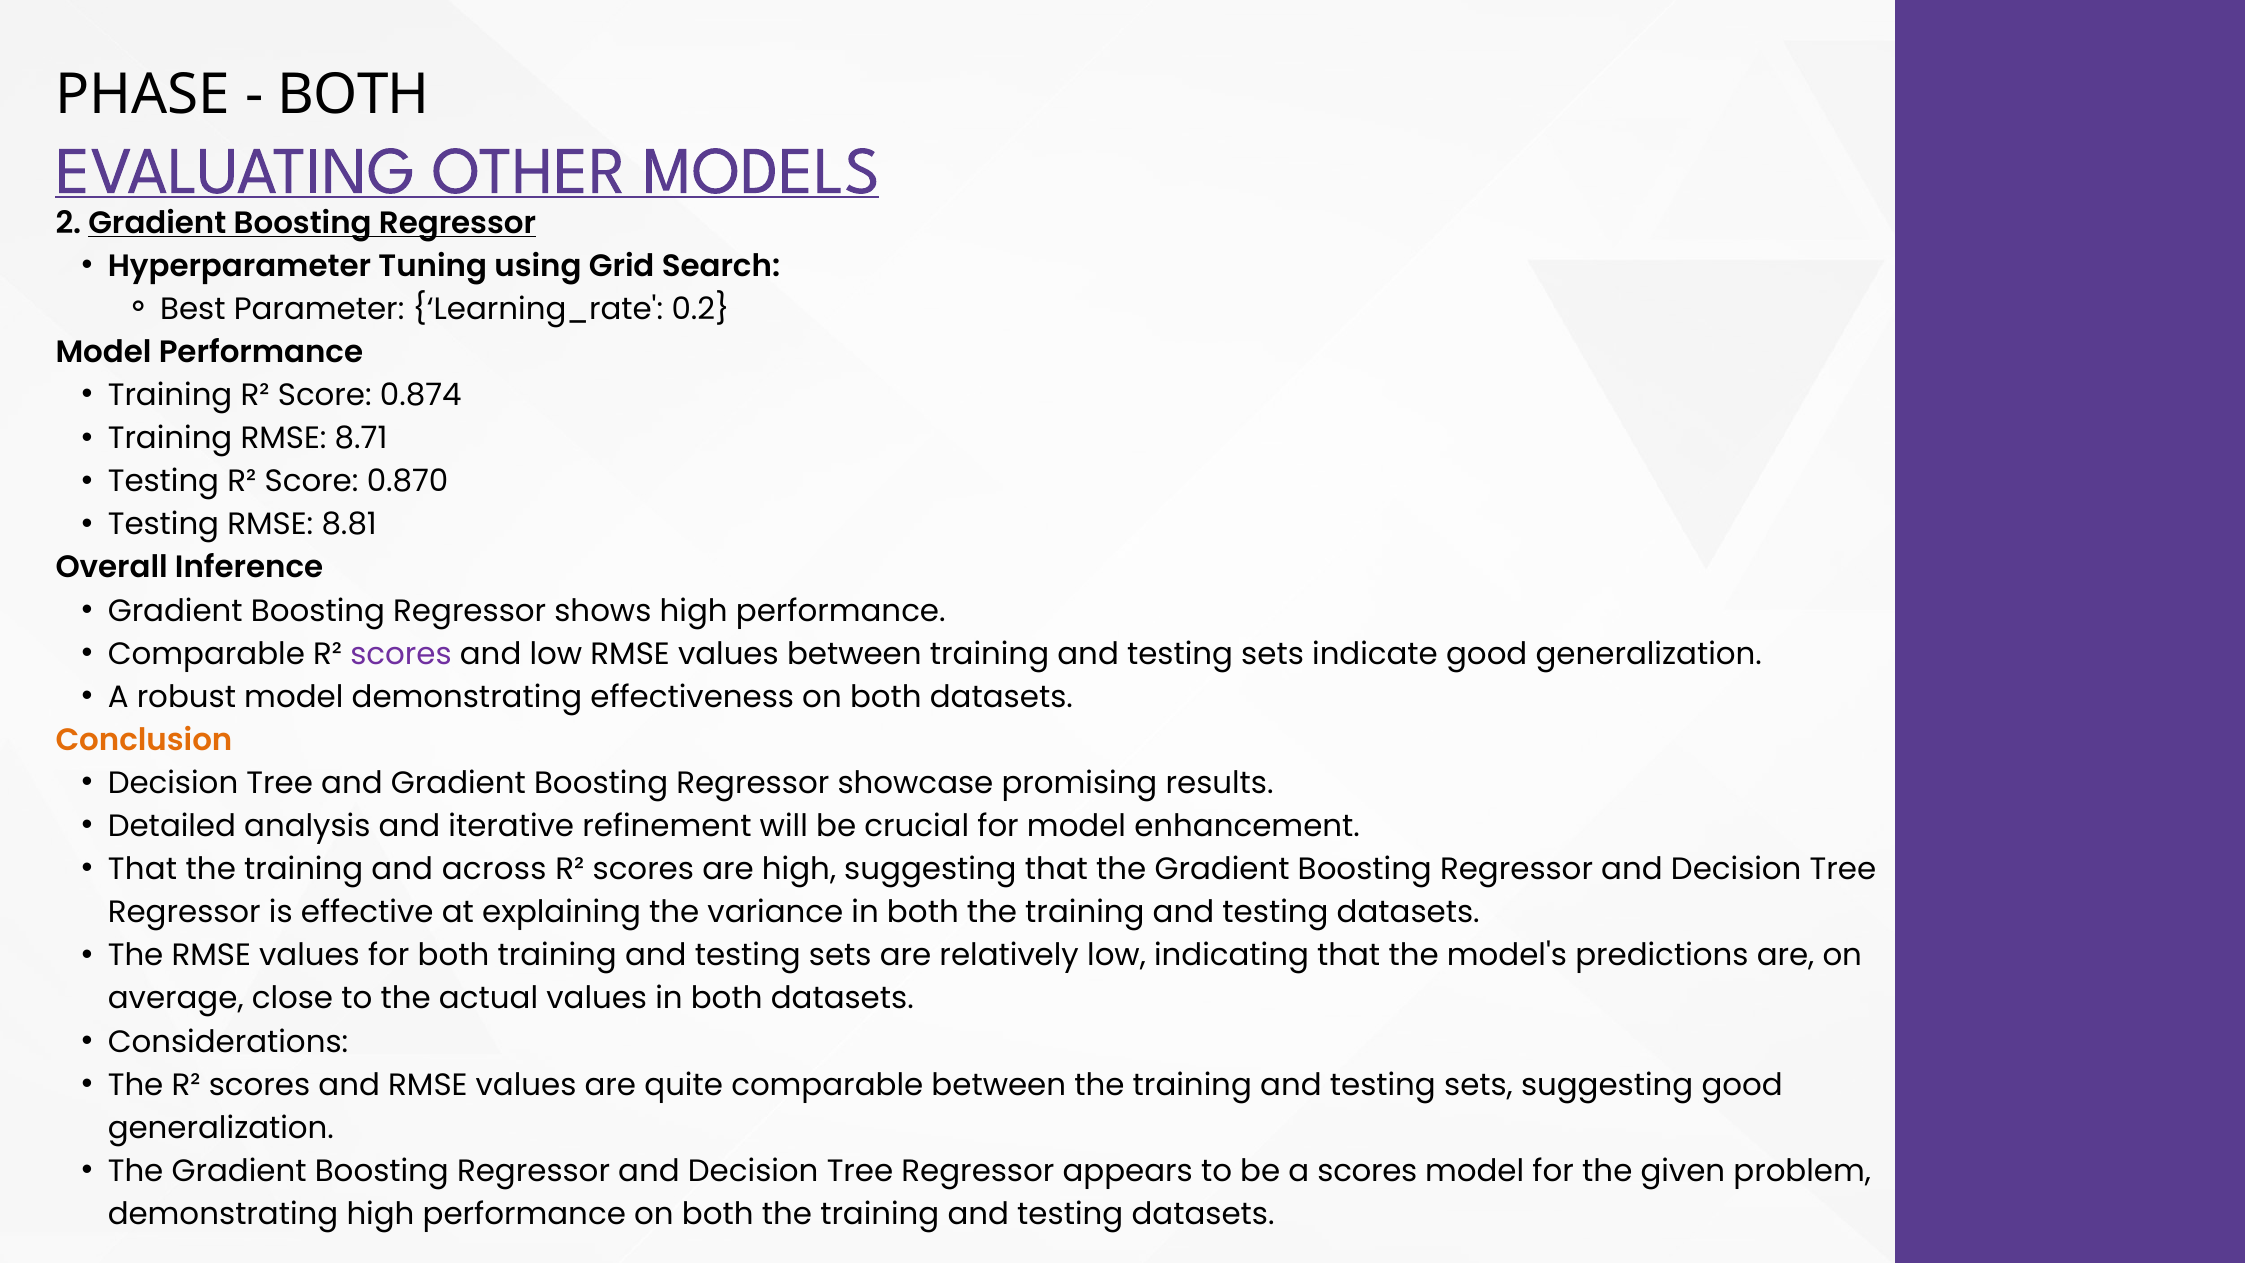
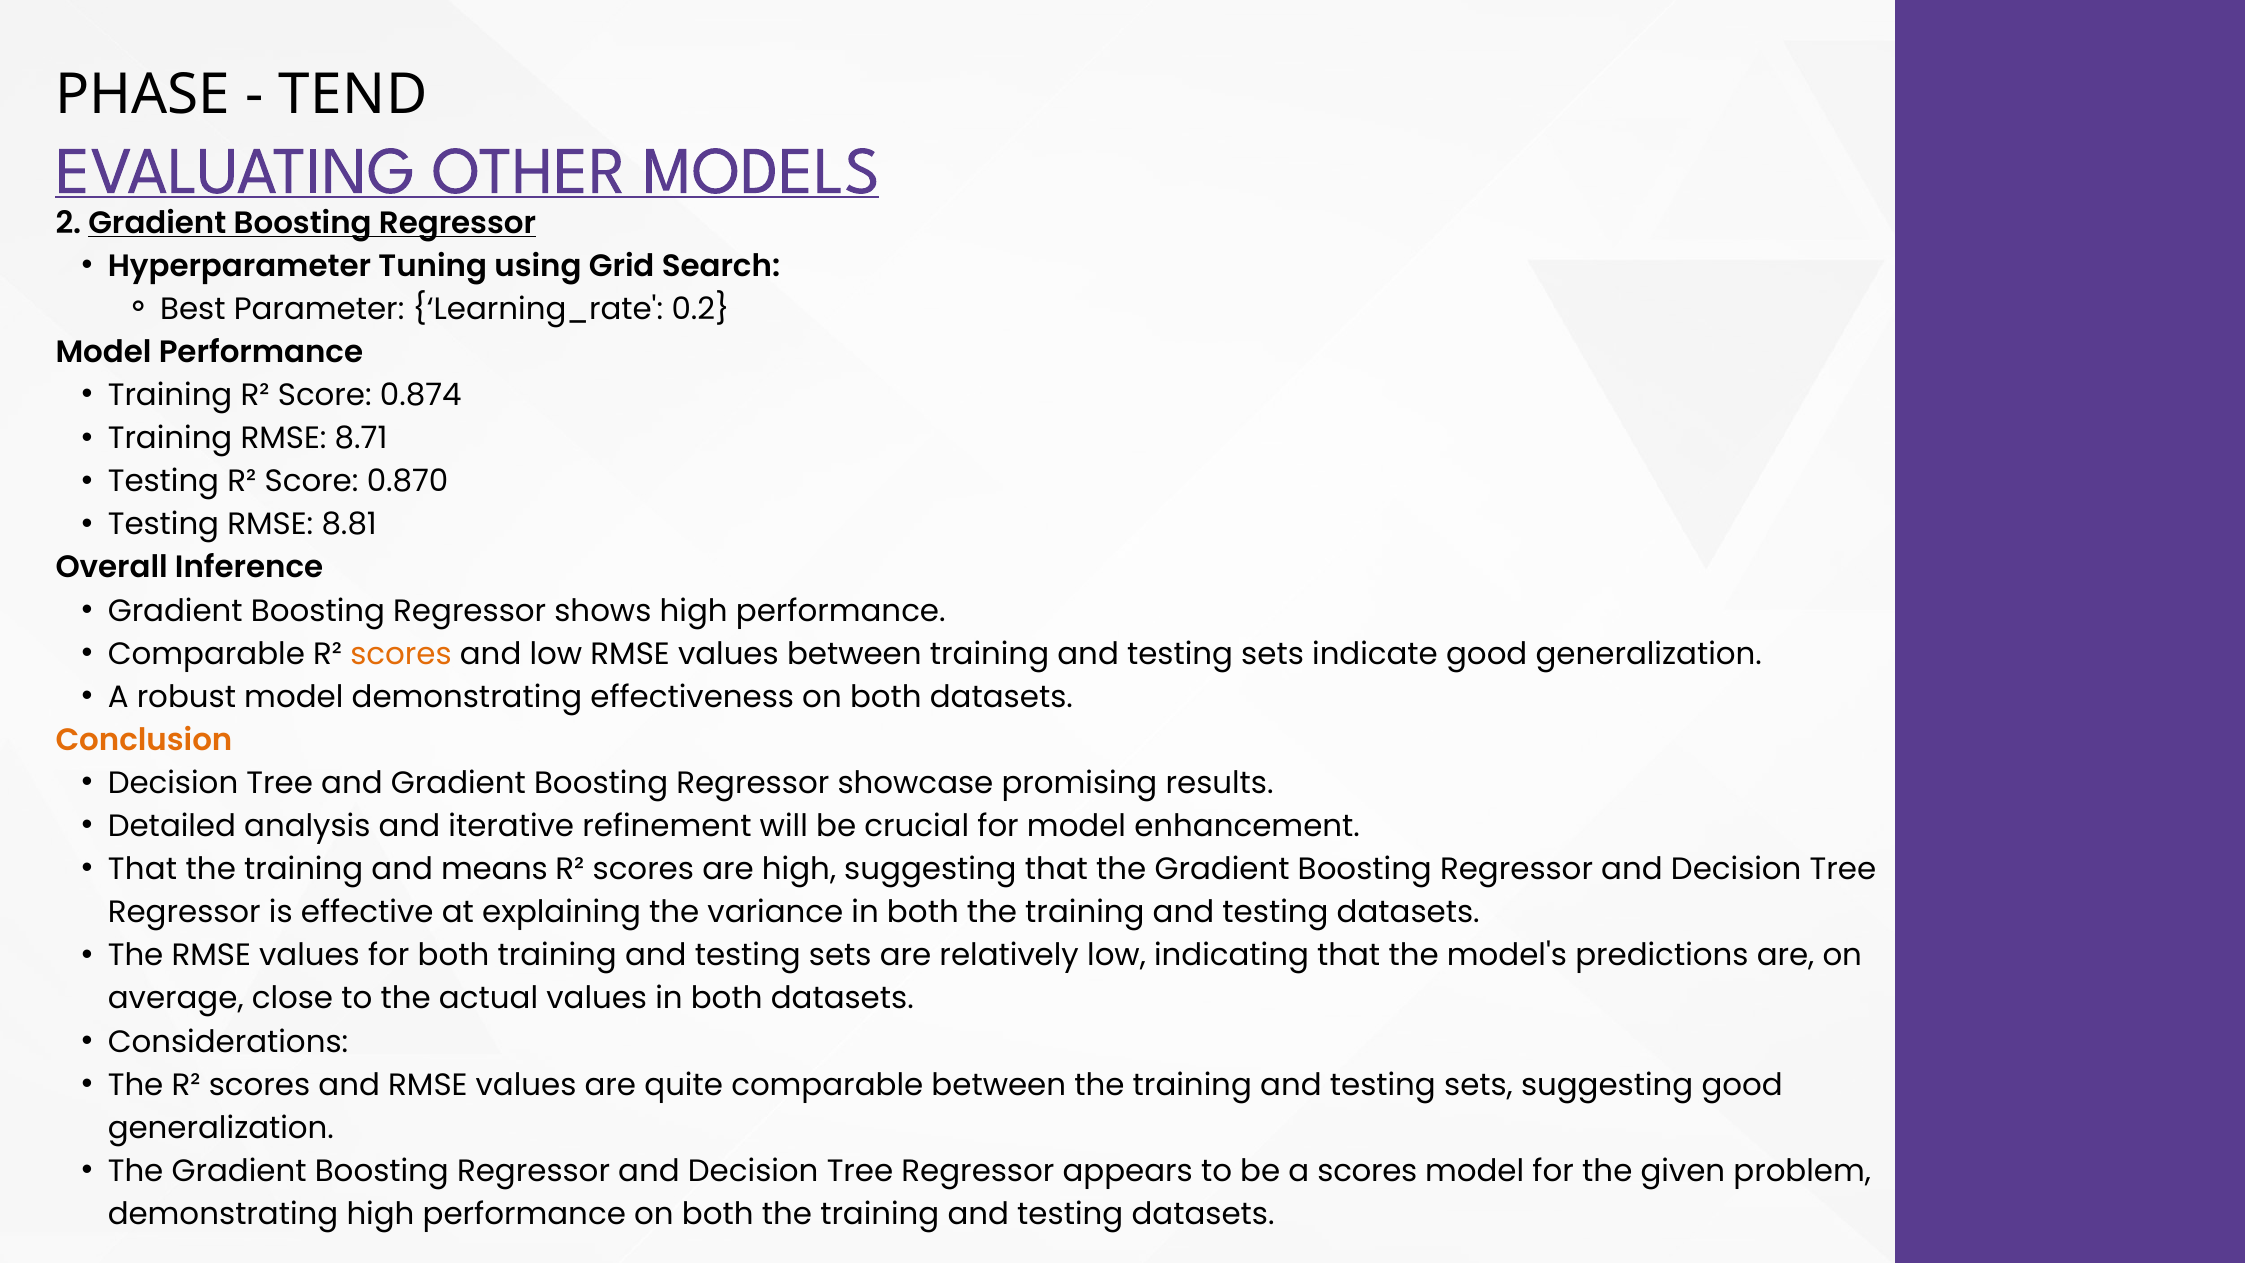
BOTH at (353, 95): BOTH -> TEND
scores at (401, 654) colour: purple -> orange
across: across -> means
